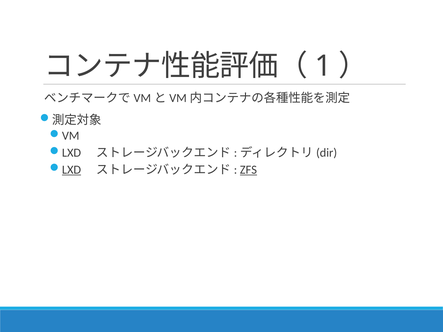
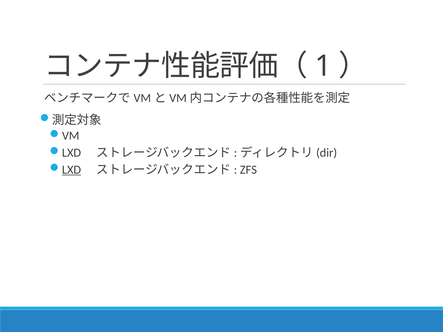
ZFS underline: present -> none
